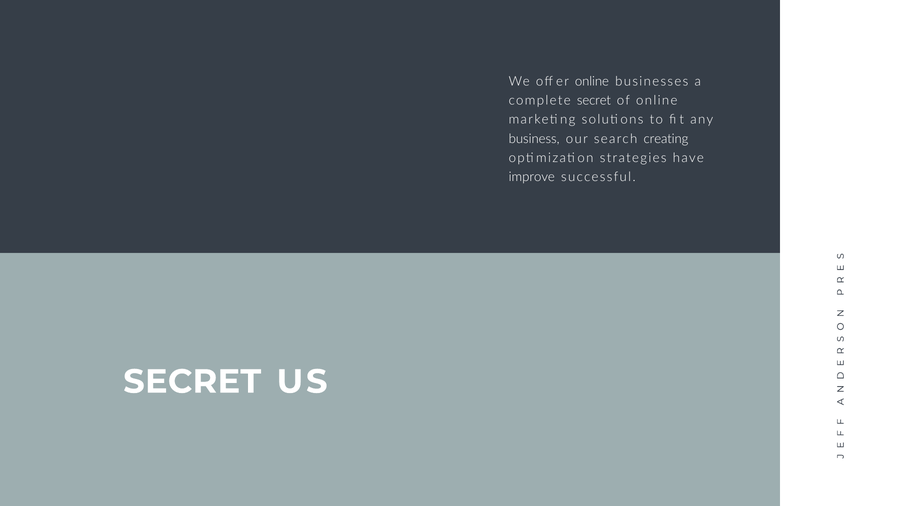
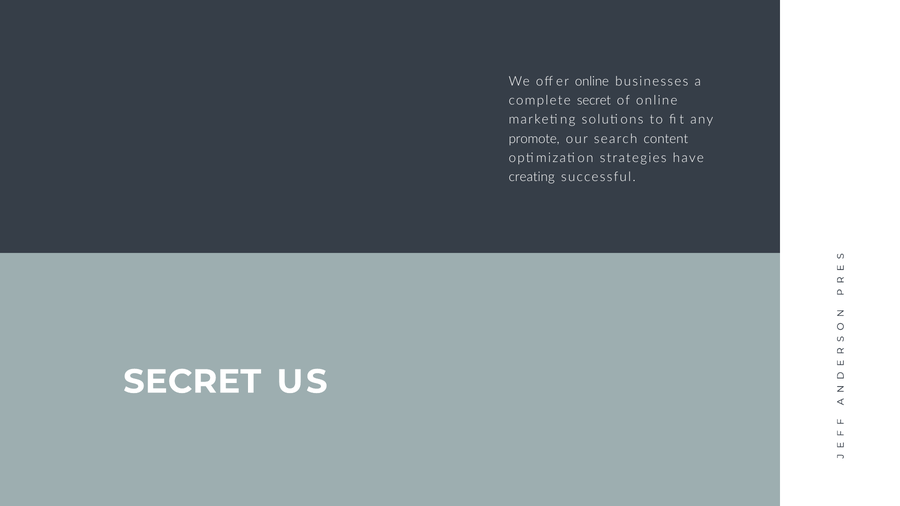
business: business -> promote
creating: creating -> content
improve: improve -> creating
